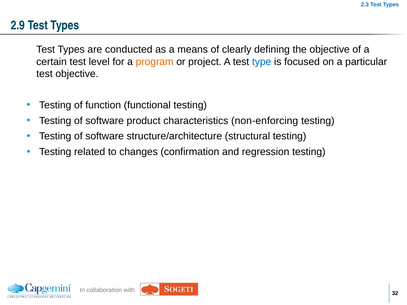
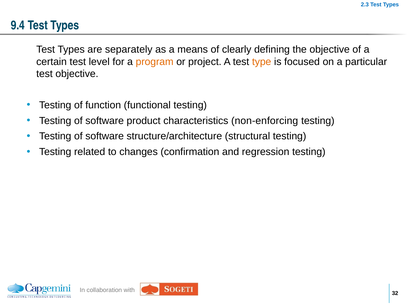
2.9: 2.9 -> 9.4
conducted: conducted -> separately
type colour: blue -> orange
